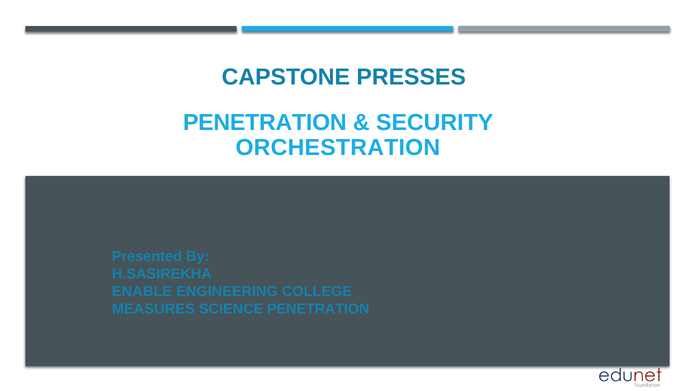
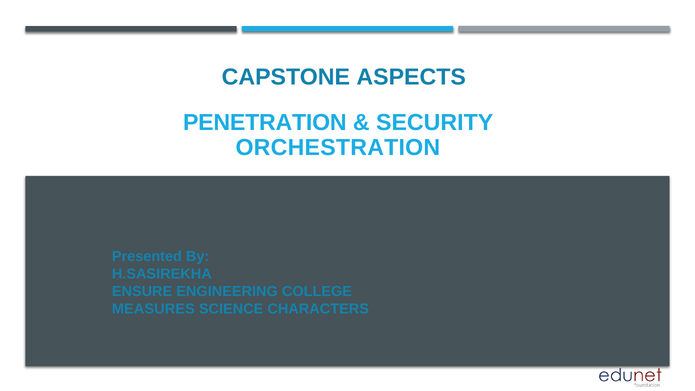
PRESSES: PRESSES -> ASPECTS
ENABLE: ENABLE -> ENSURE
SCIENCE PENETRATION: PENETRATION -> CHARACTERS
